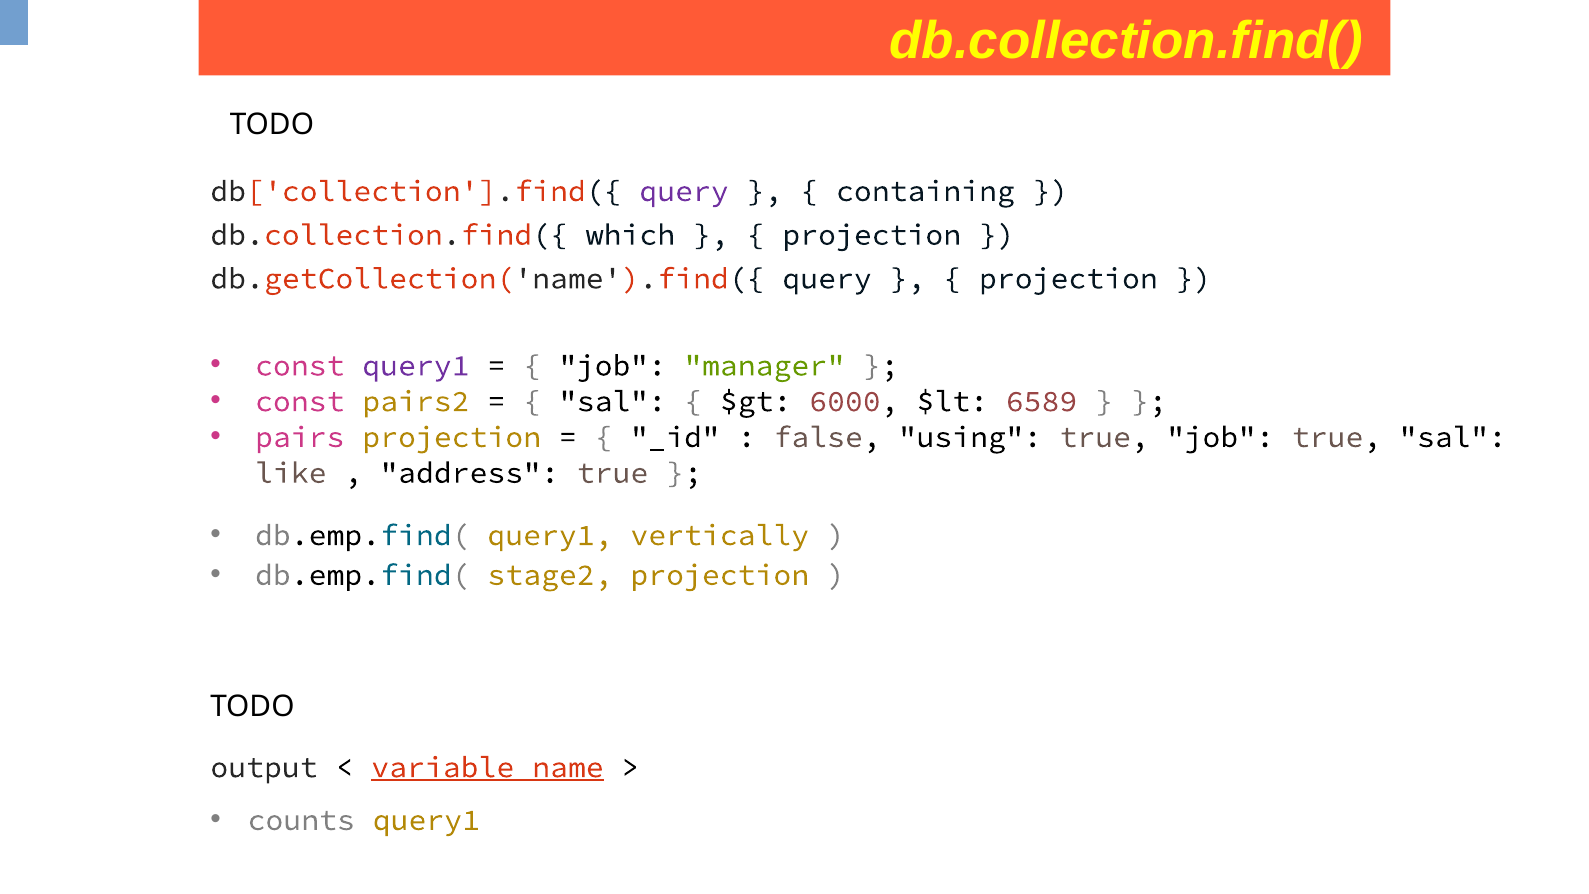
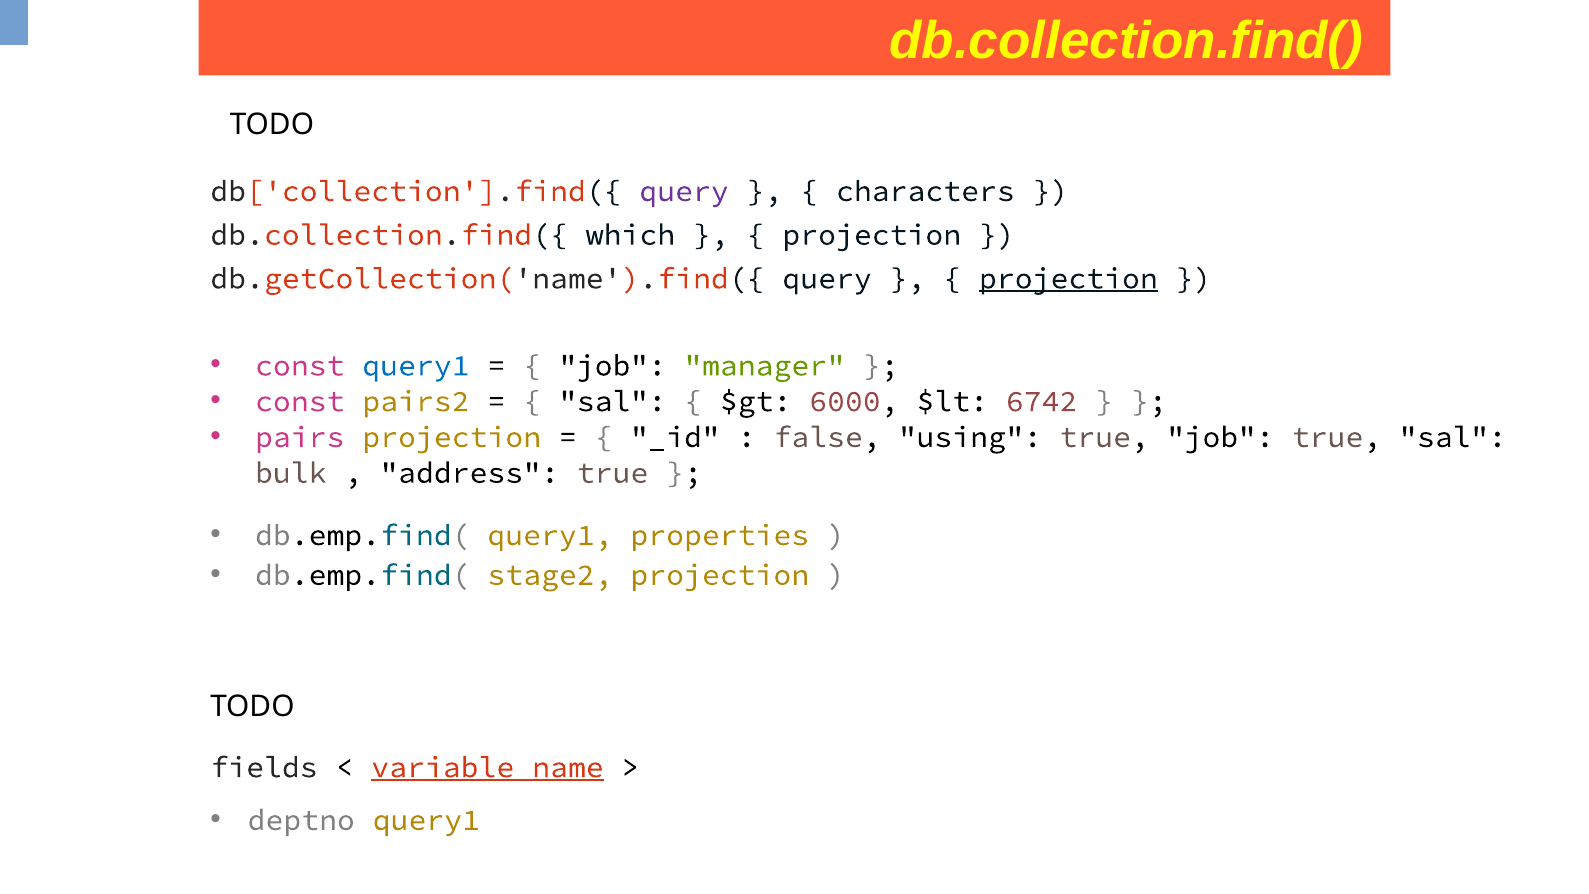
containing: containing -> characters
projection at (1068, 278) underline: none -> present
query1 at (416, 366) colour: purple -> blue
6589: 6589 -> 6742
like: like -> bulk
vertically: vertically -> properties
output: output -> fields
counts: counts -> deptno
